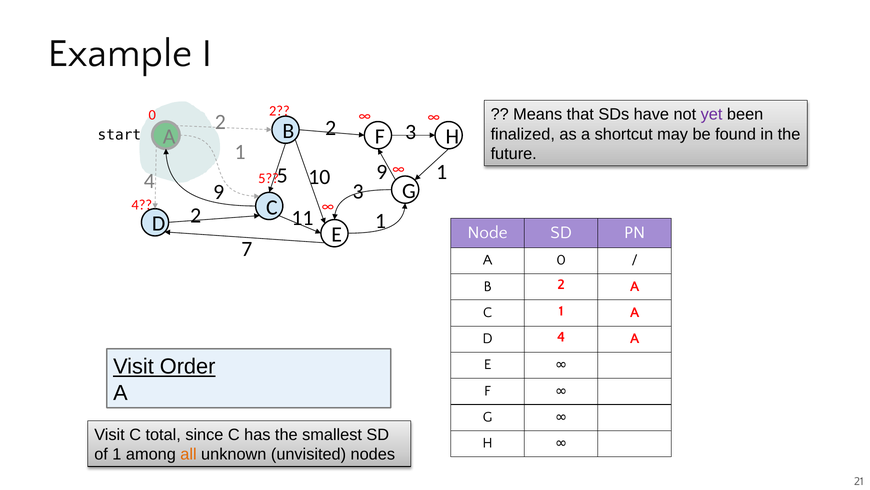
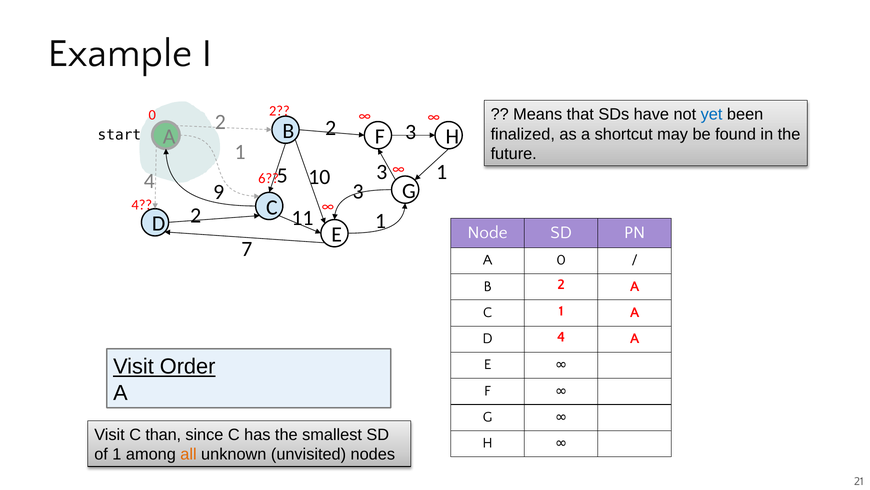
yet colour: purple -> blue
10 9: 9 -> 3
5 at (269, 178): 5 -> 6
total: total -> than
